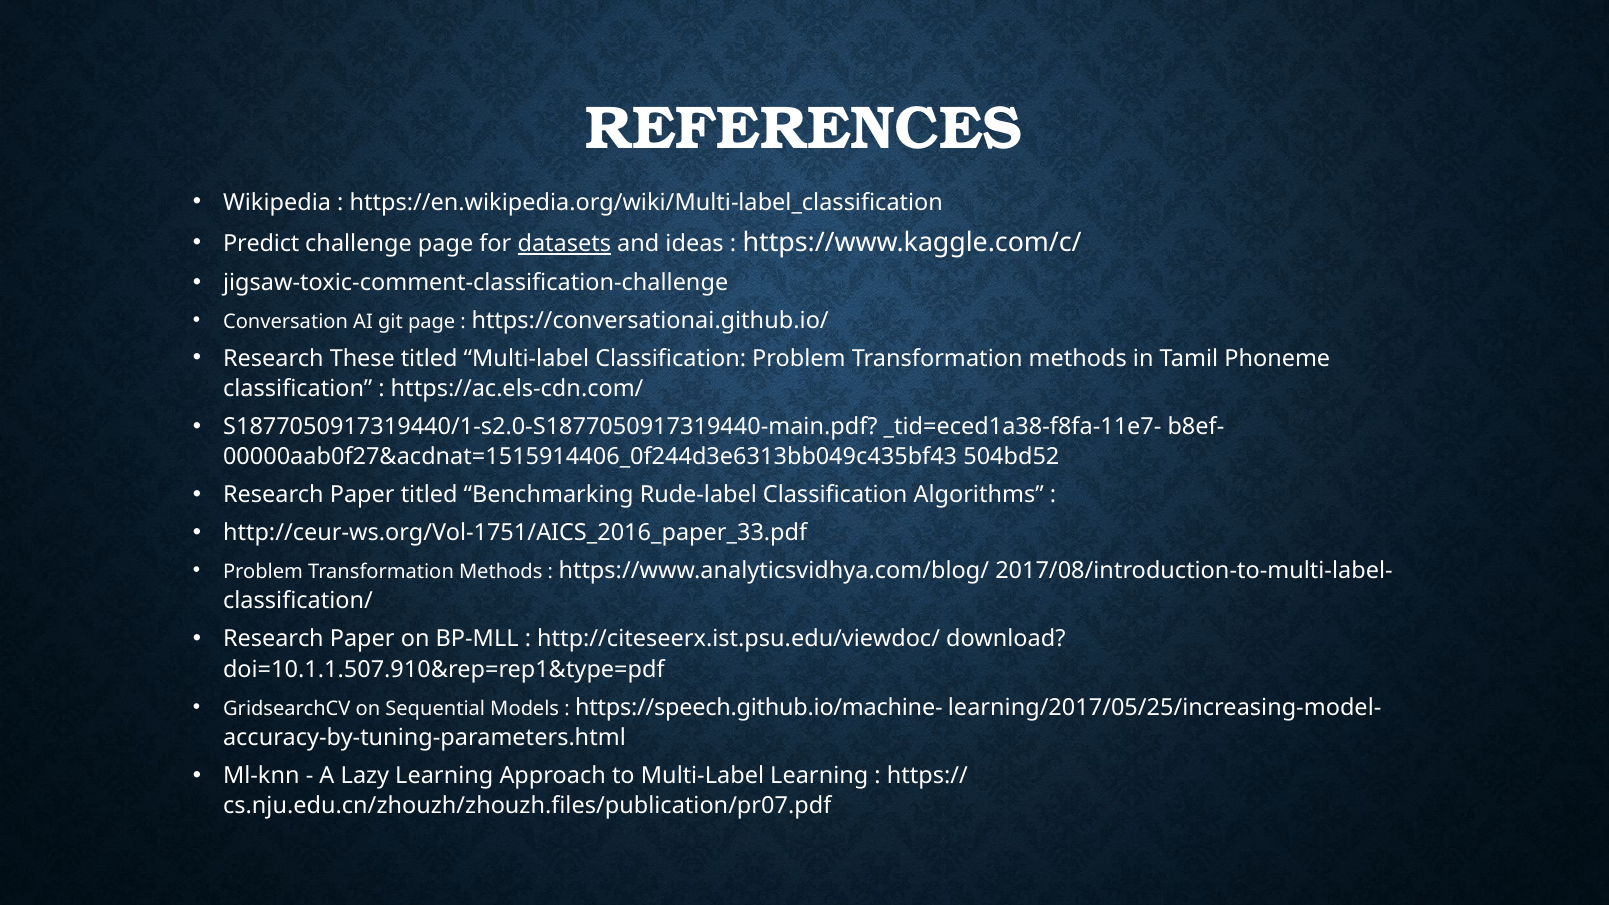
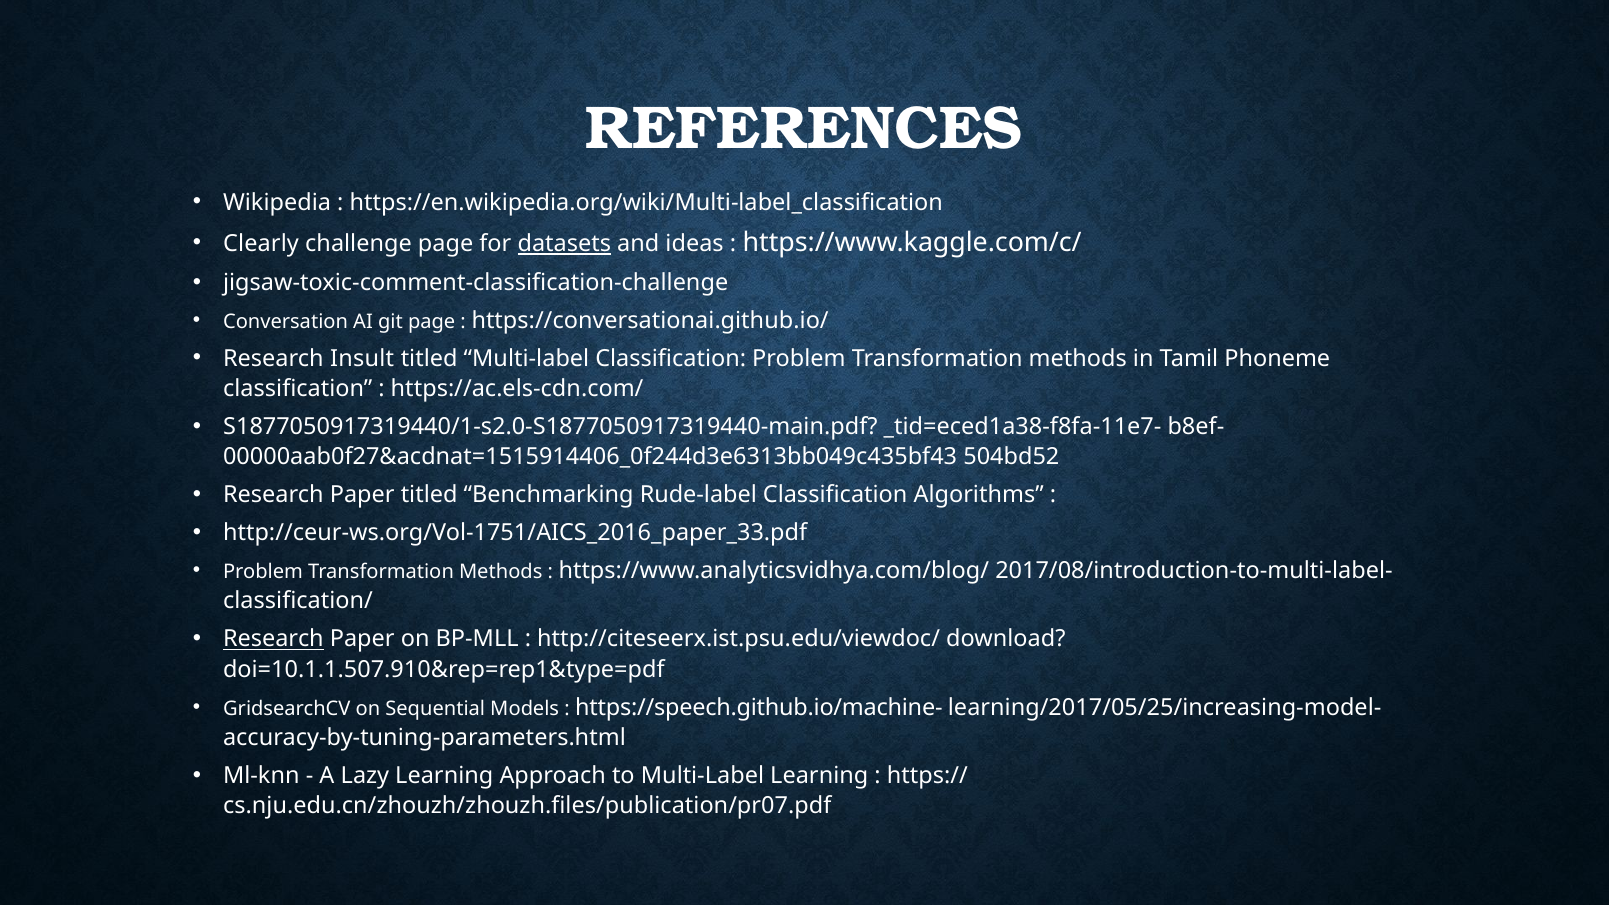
Predict: Predict -> Clearly
These: These -> Insult
Research at (273, 639) underline: none -> present
